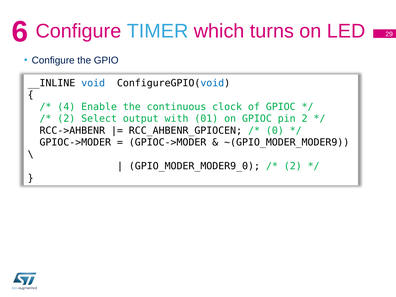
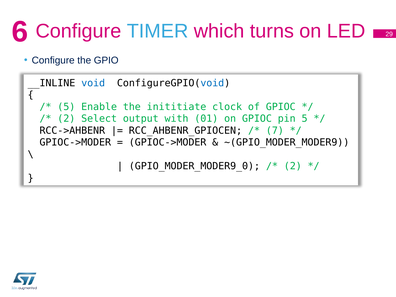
4 at (66, 107): 4 -> 5
continuous: continuous -> inititiate
pin 2: 2 -> 5
0: 0 -> 7
